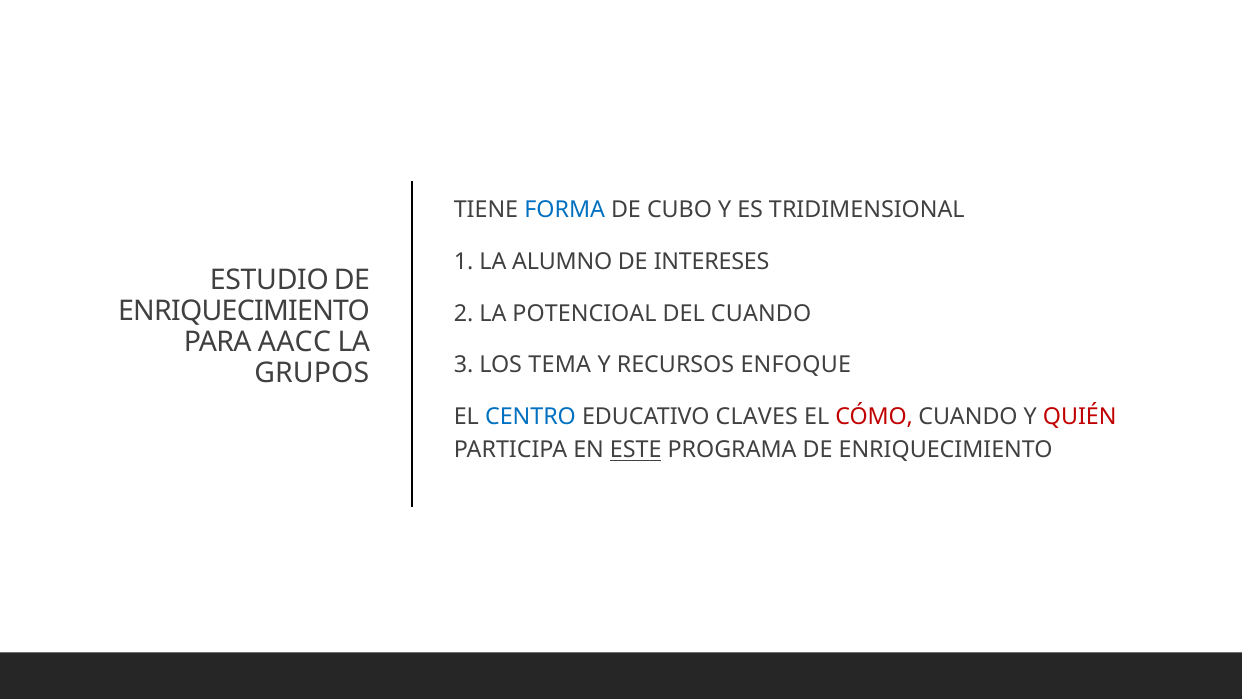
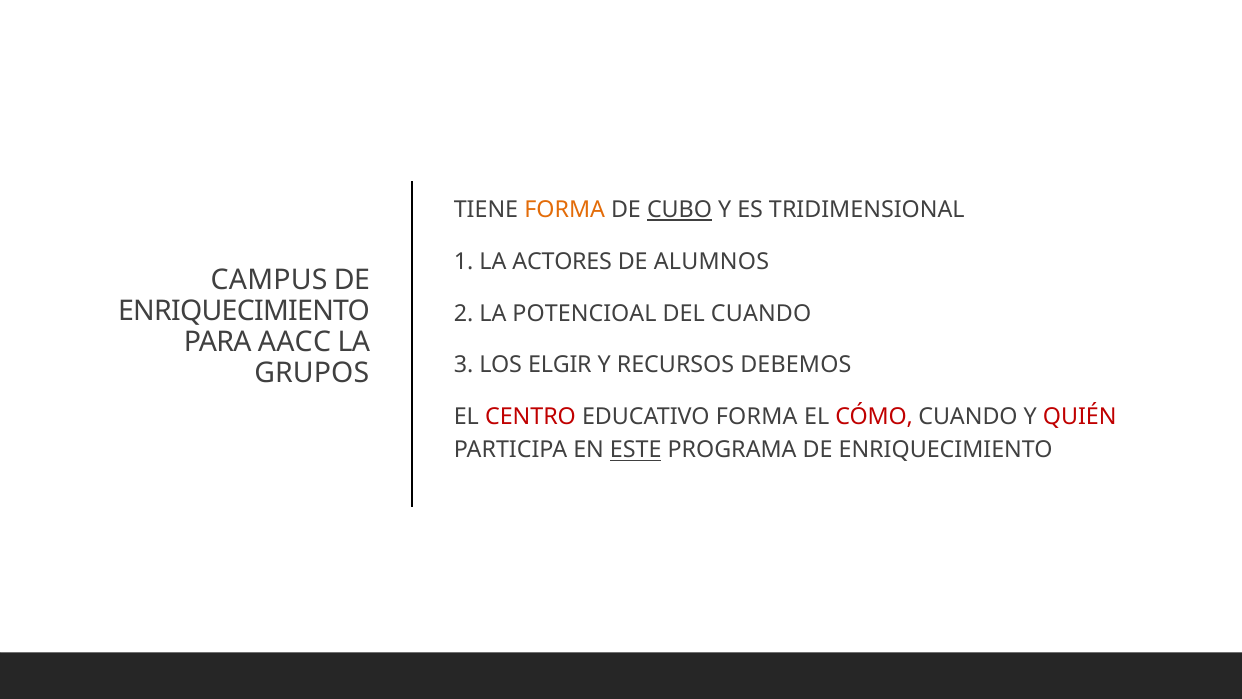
FORMA at (565, 210) colour: blue -> orange
CUBO underline: none -> present
ALUMNO: ALUMNO -> ACTORES
INTERESES: INTERESES -> ALUMNOS
ESTUDIO: ESTUDIO -> CAMPUS
TEMA: TEMA -> ELGIR
ENFOQUE: ENFOQUE -> DEBEMOS
CENTRO colour: blue -> red
EDUCATIVO CLAVES: CLAVES -> FORMA
